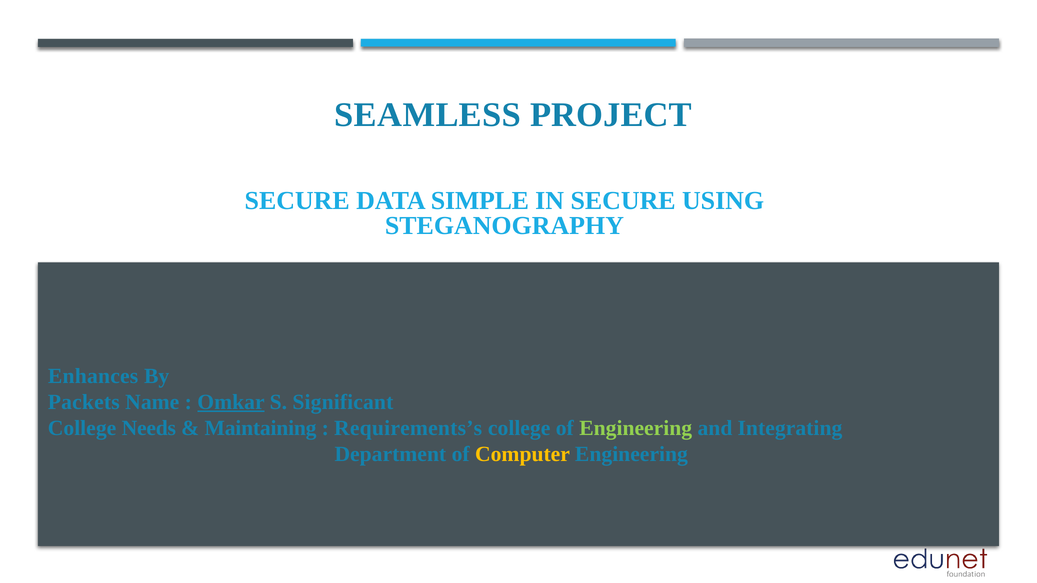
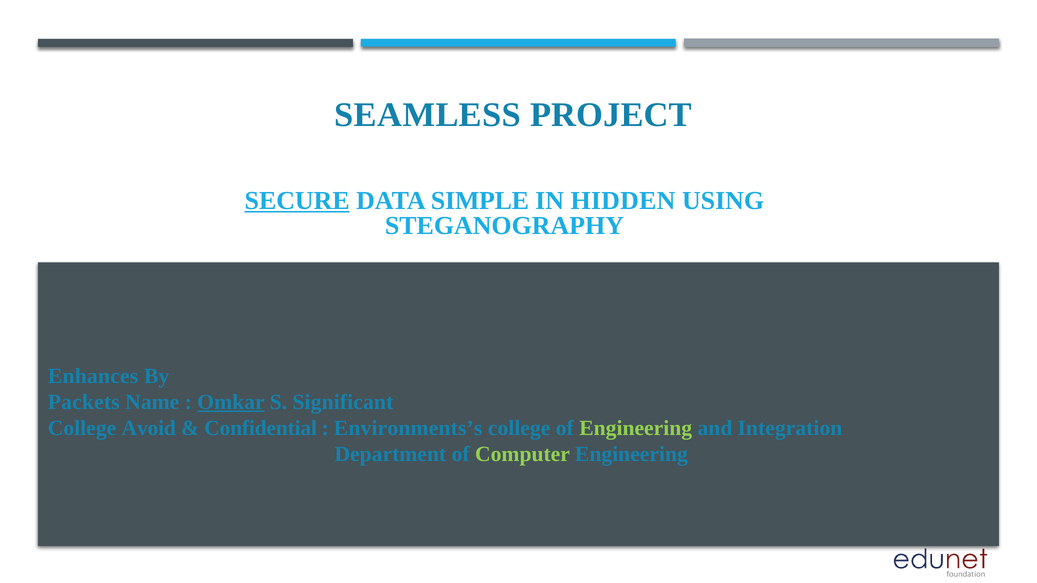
SECURE at (297, 201) underline: none -> present
IN SECURE: SECURE -> HIDDEN
Needs: Needs -> Avoid
Maintaining: Maintaining -> Confidential
Requirements’s: Requirements’s -> Environments’s
Integrating: Integrating -> Integration
Computer colour: yellow -> light green
